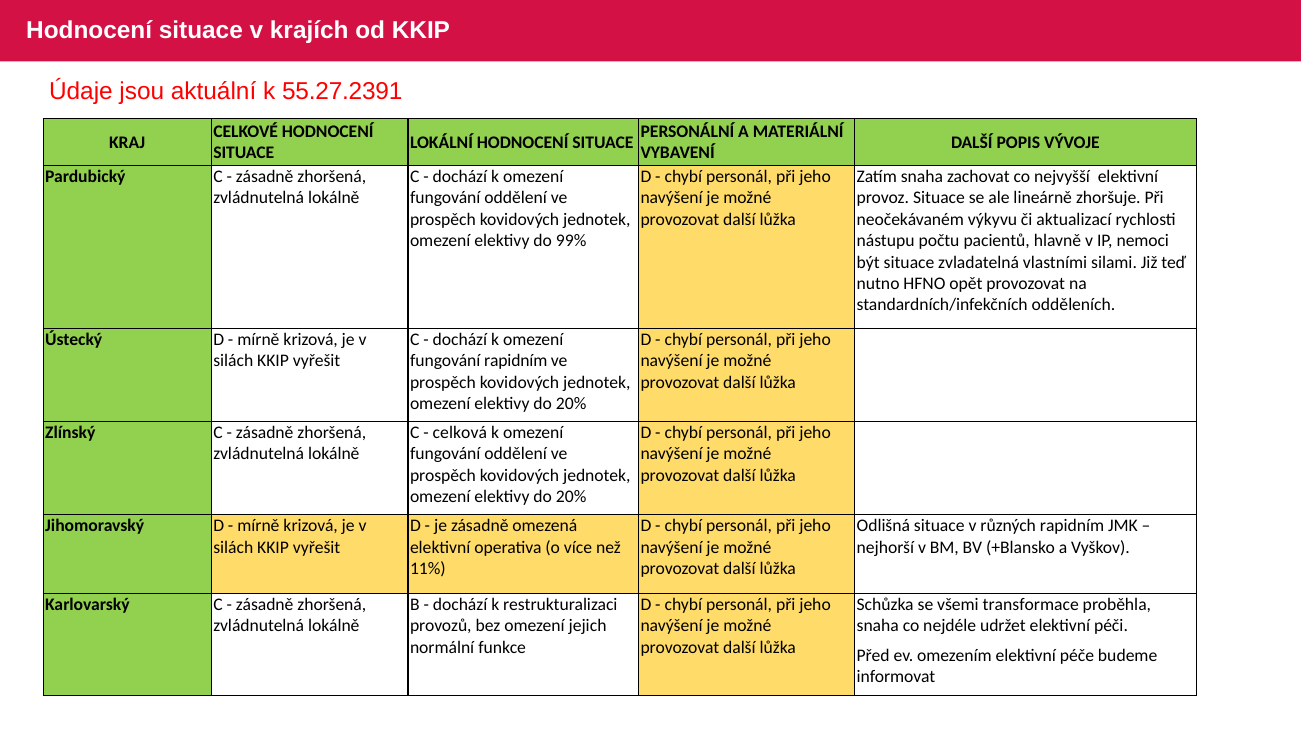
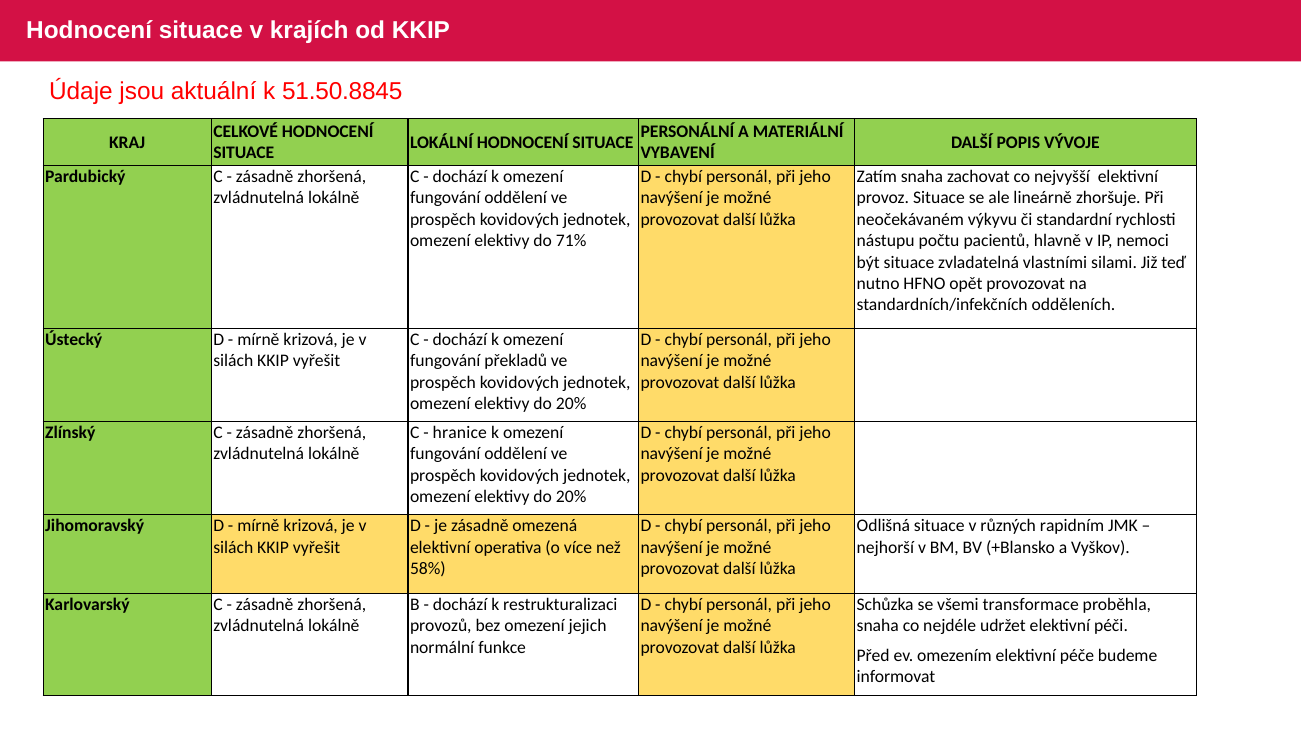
55.27.2391: 55.27.2391 -> 51.50.8845
aktualizací: aktualizací -> standardní
99%: 99% -> 71%
fungování rapidním: rapidním -> překladů
celková: celková -> hranice
11%: 11% -> 58%
